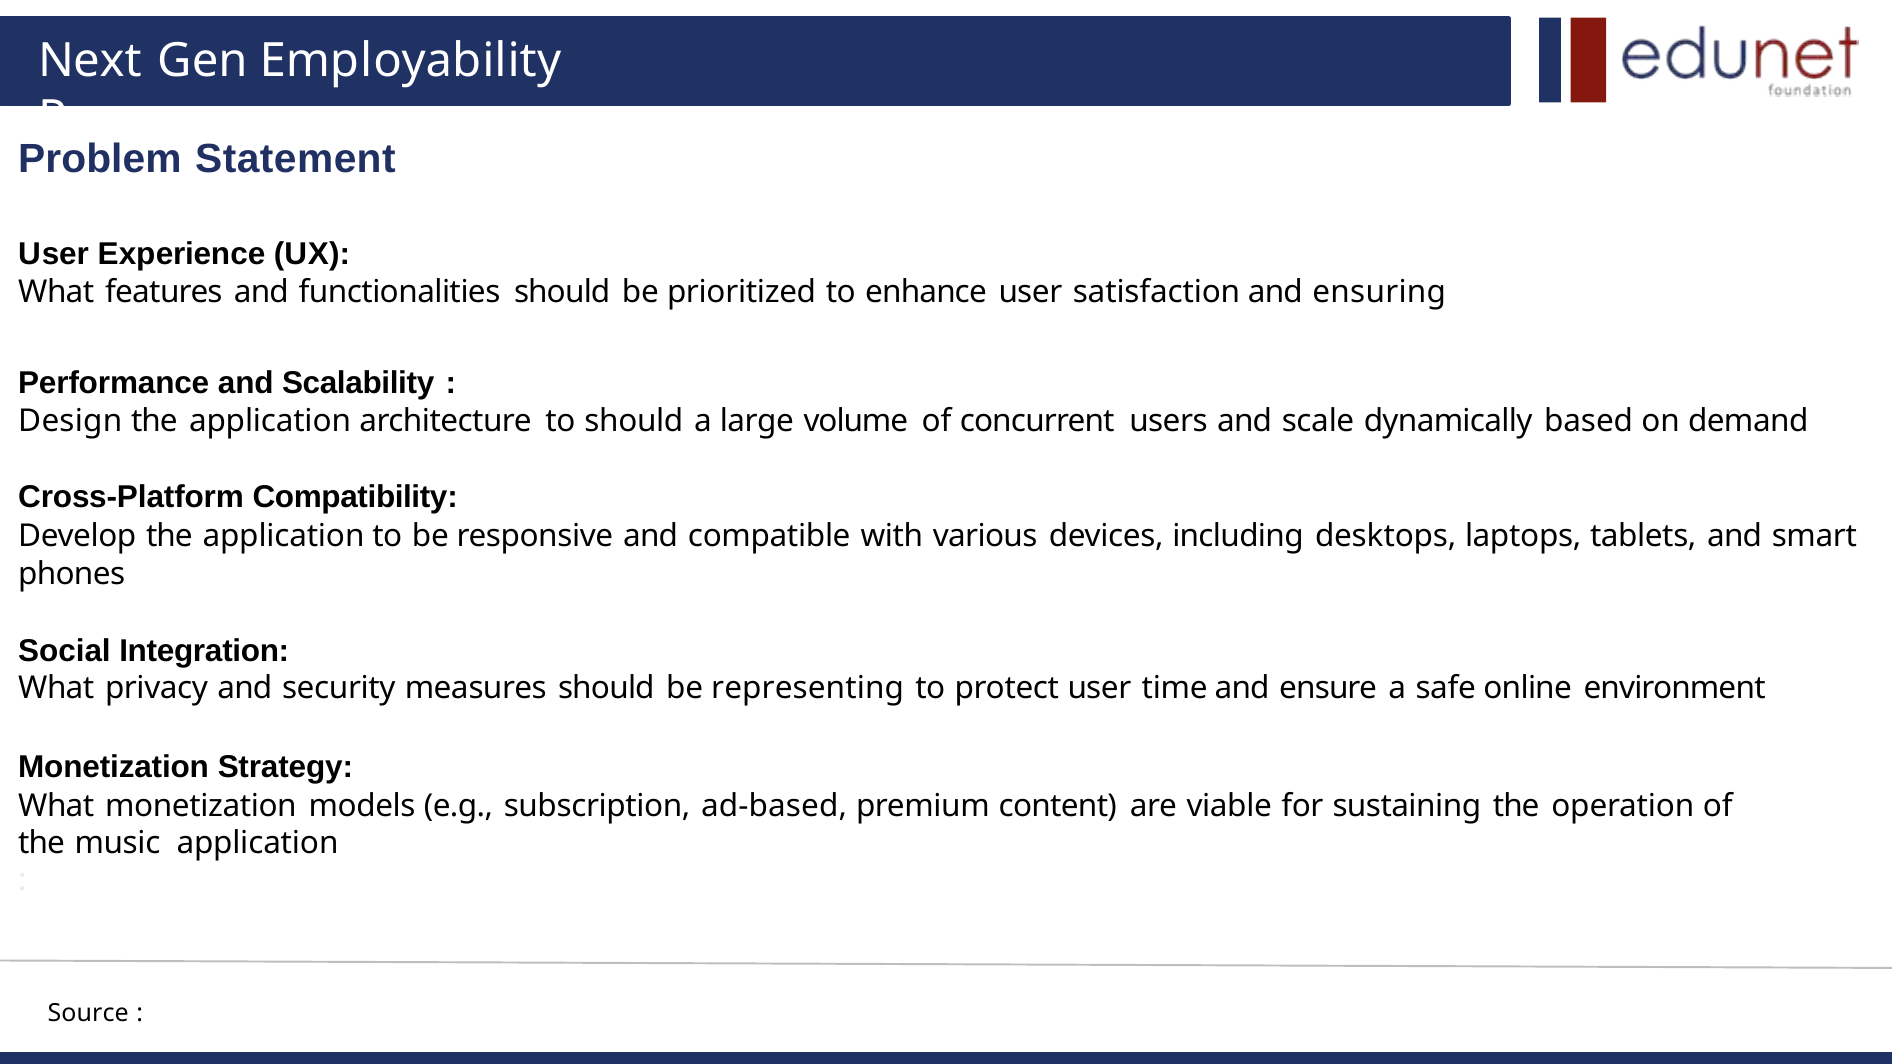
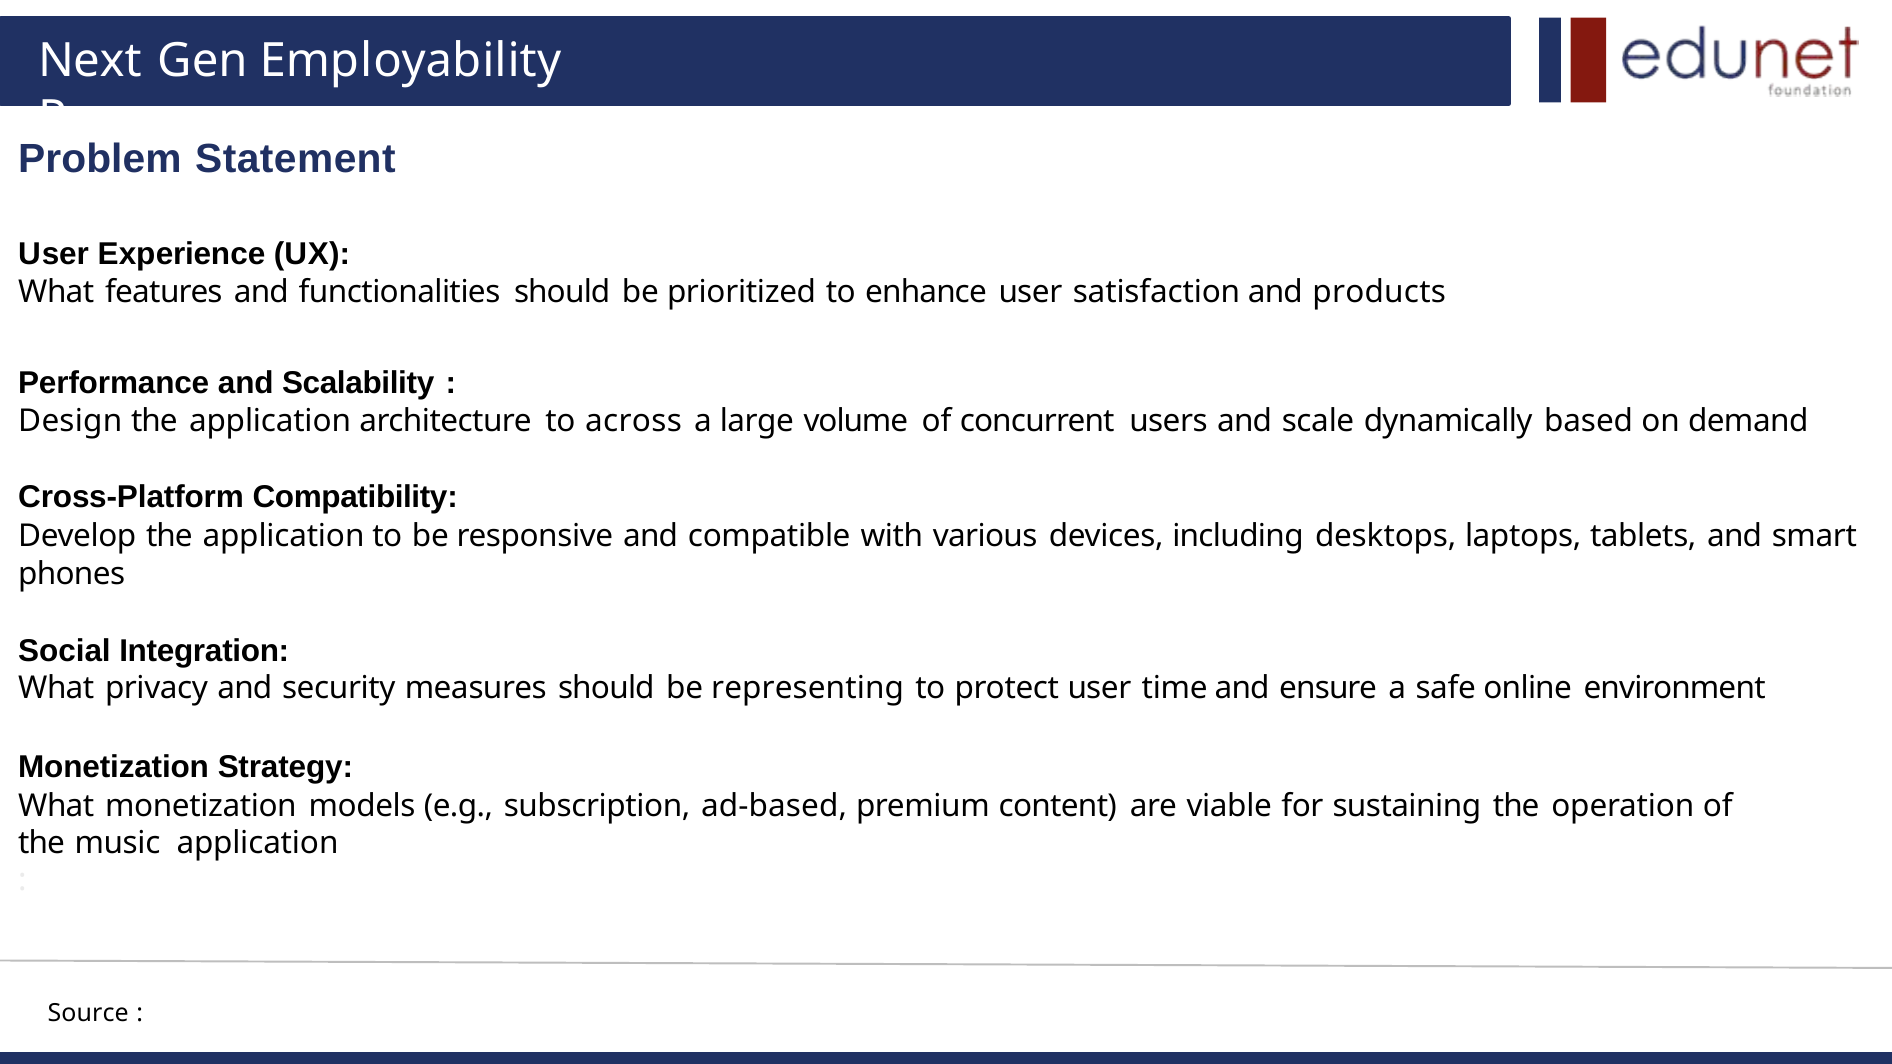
ensuring: ensuring -> products
to should: should -> across
